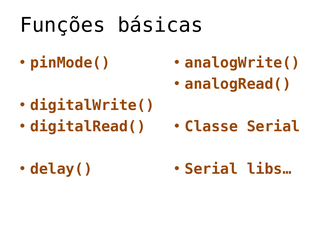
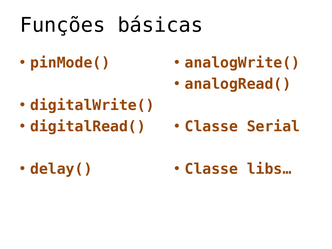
Serial at (211, 169): Serial -> Classe
